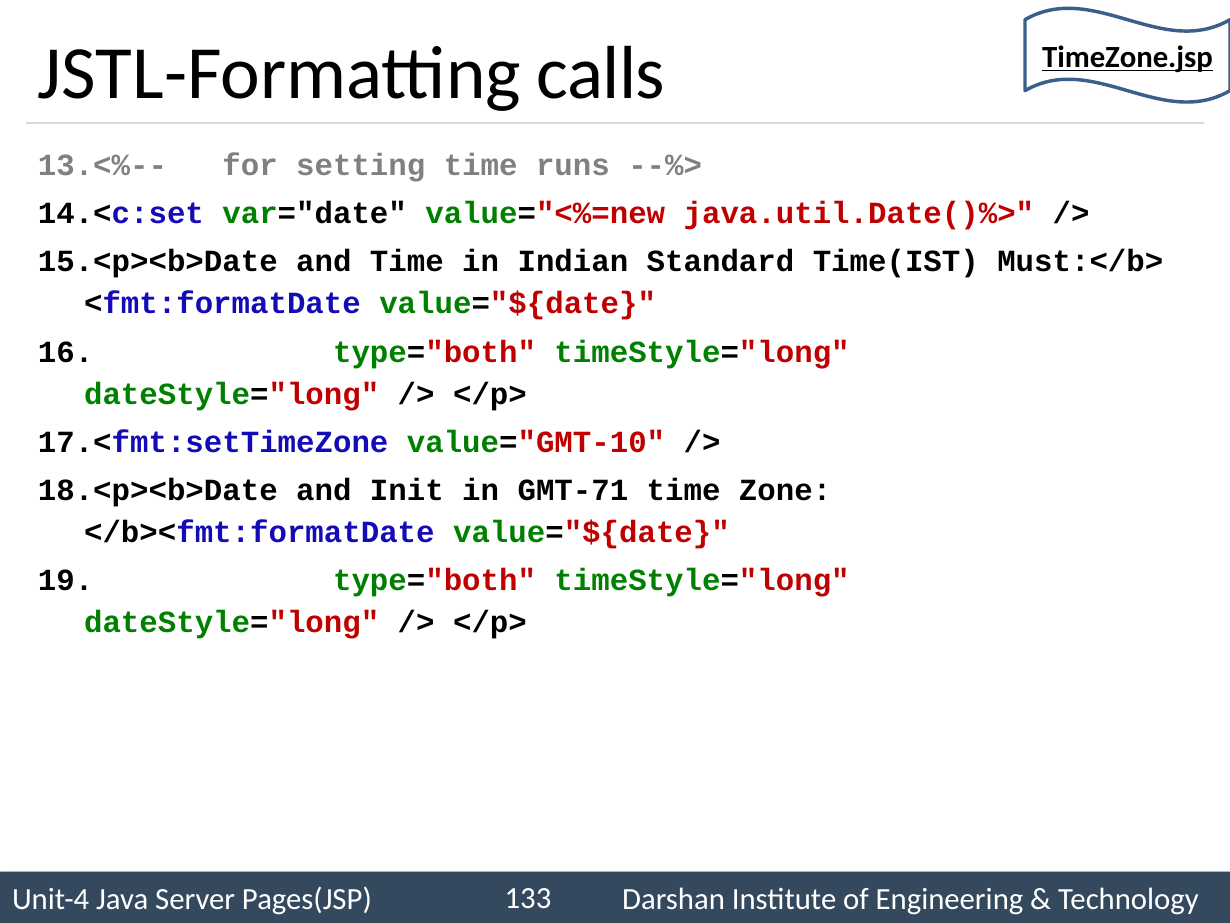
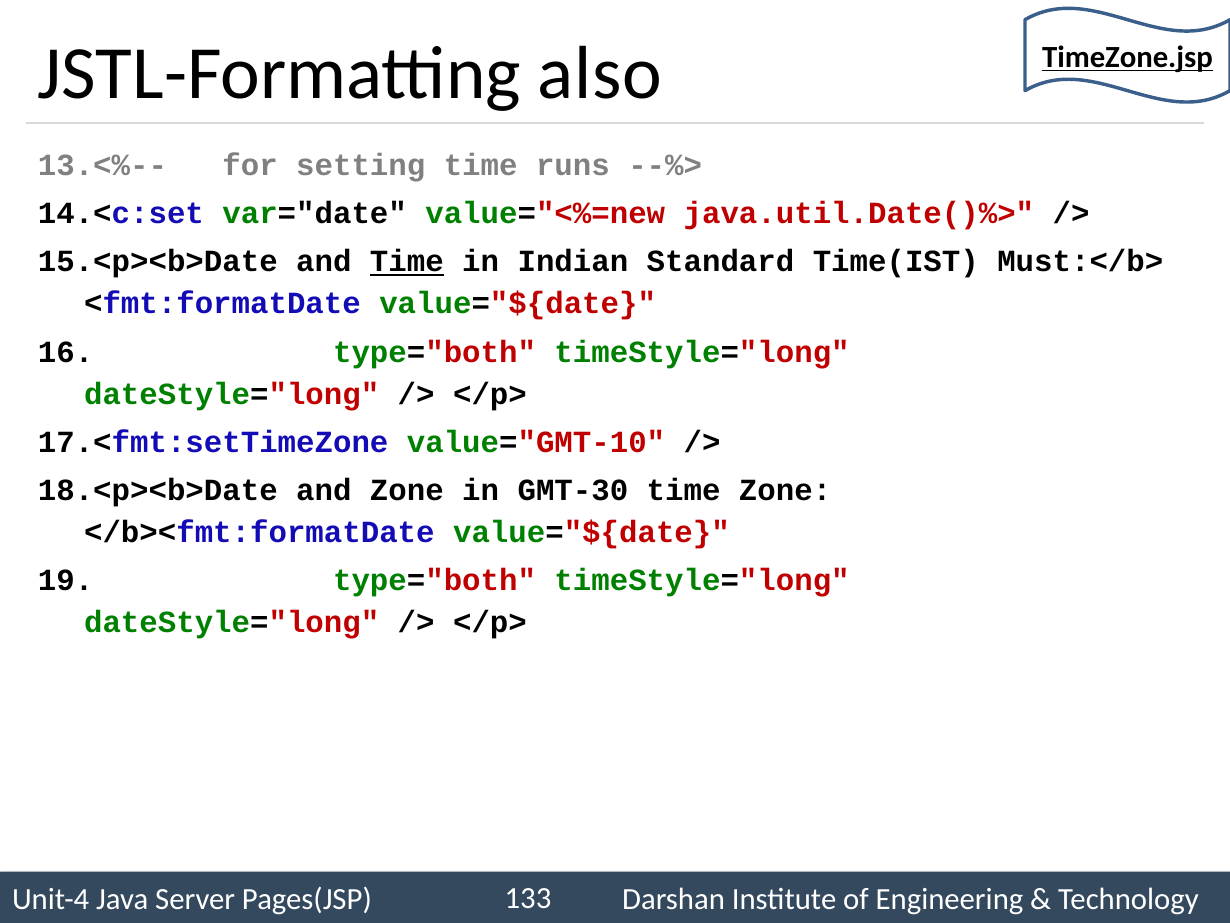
calls: calls -> also
Time at (407, 262) underline: none -> present
and Init: Init -> Zone
GMT-71: GMT-71 -> GMT-30
